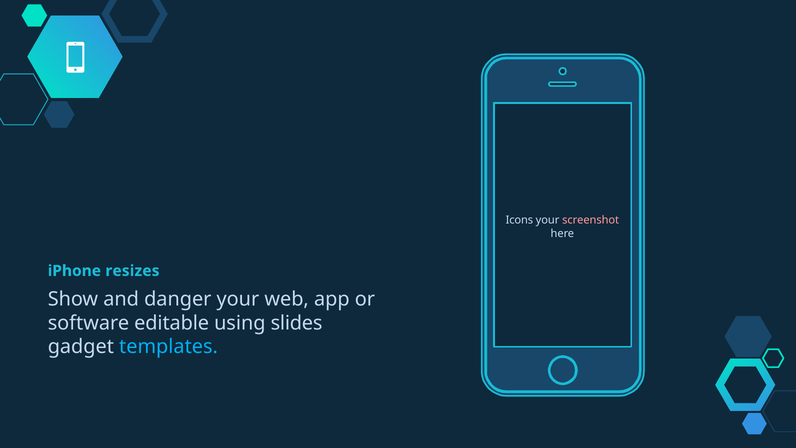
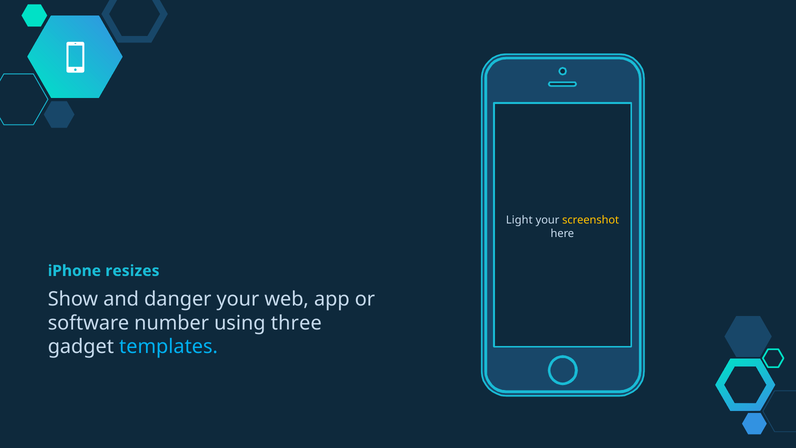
Icons: Icons -> Light
screenshot colour: pink -> yellow
editable: editable -> number
slides: slides -> three
